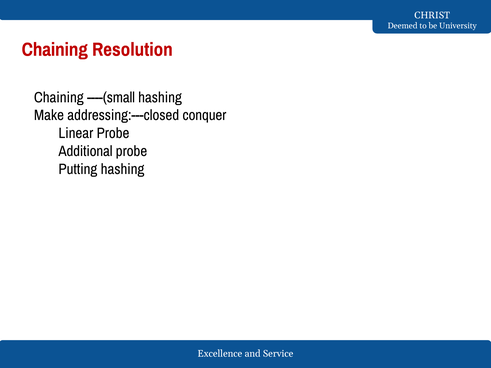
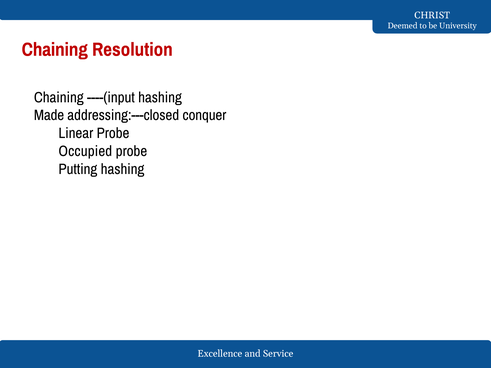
----(small: ----(small -> ----(input
Make: Make -> Made
Additional: Additional -> Occupied
